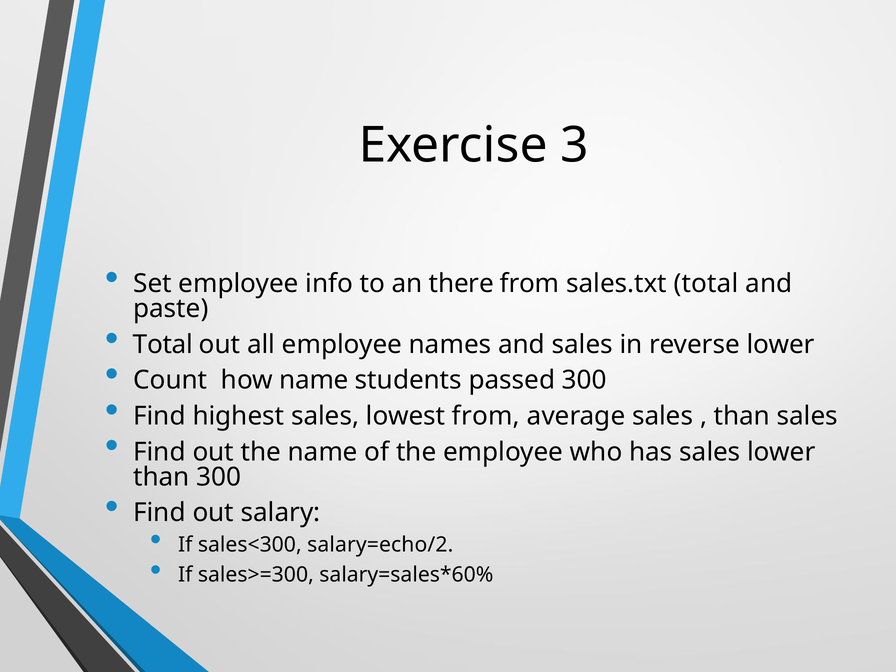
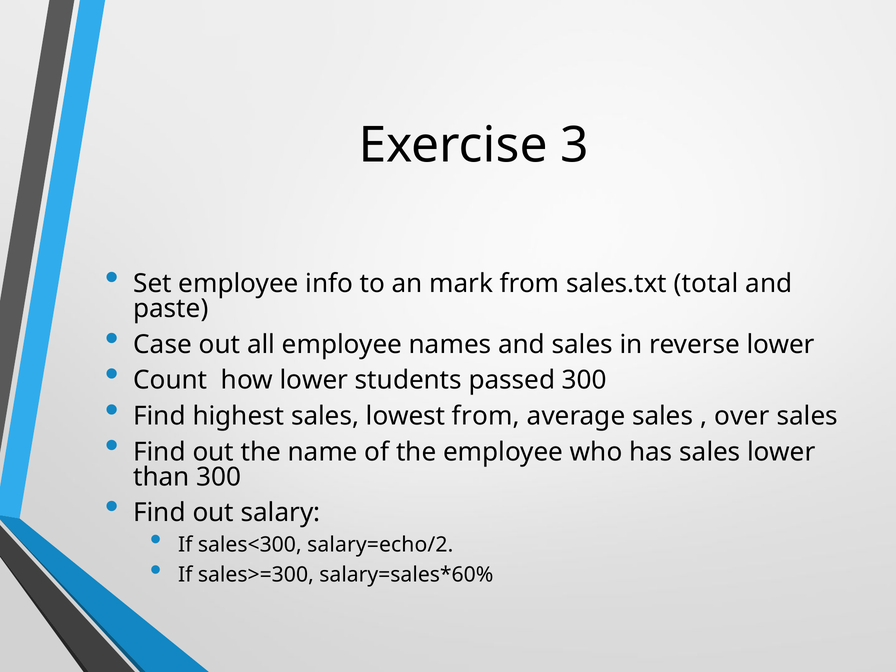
there: there -> mark
Total at (163, 345): Total -> Case
how name: name -> lower
than at (742, 416): than -> over
